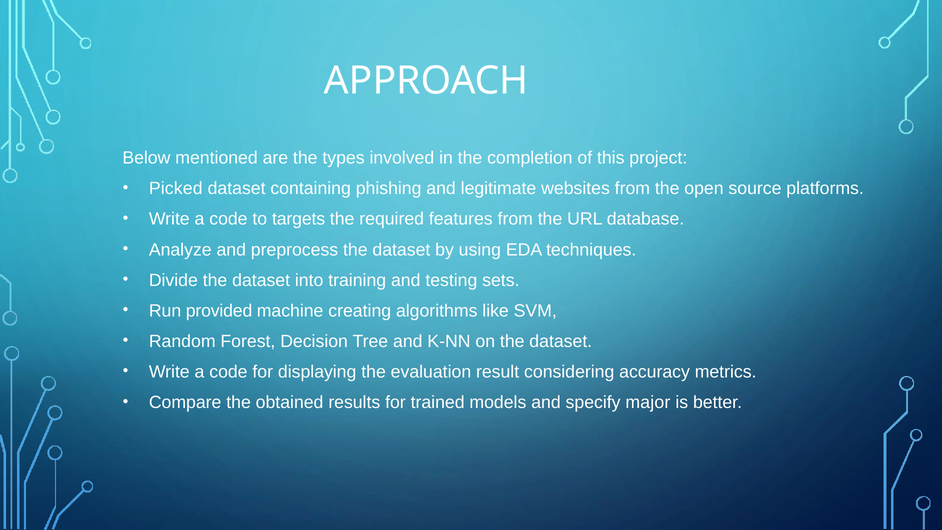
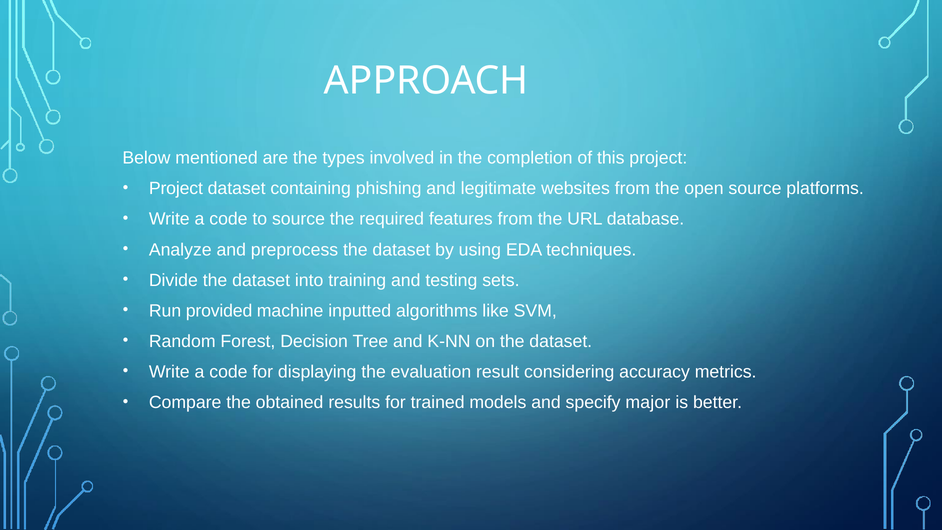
Picked at (176, 189): Picked -> Project
to targets: targets -> source
creating: creating -> inputted
